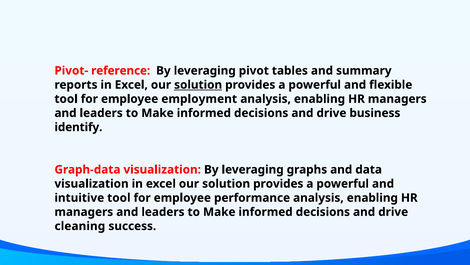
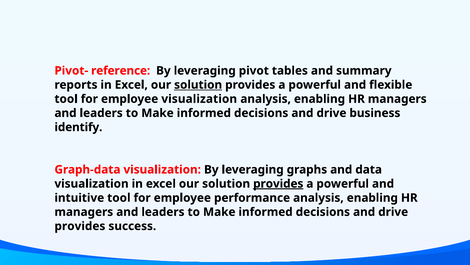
employee employment: employment -> visualization
provides at (278, 183) underline: none -> present
cleaning at (80, 226): cleaning -> provides
